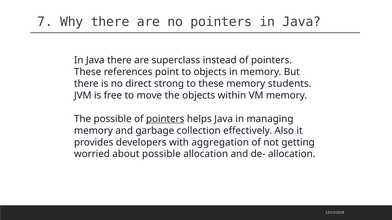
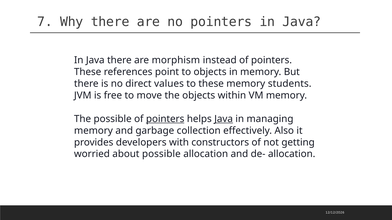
superclass: superclass -> morphism
strong: strong -> values
Java at (224, 119) underline: none -> present
aggregation: aggregation -> constructors
